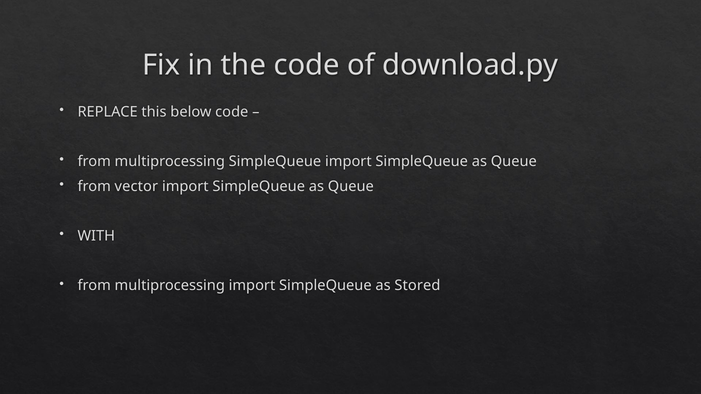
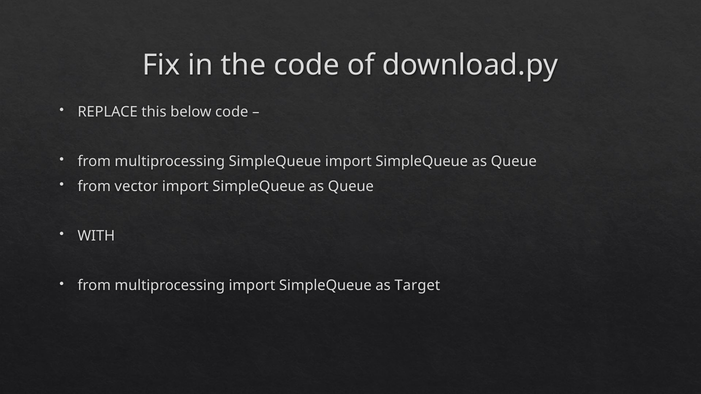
Stored: Stored -> Target
